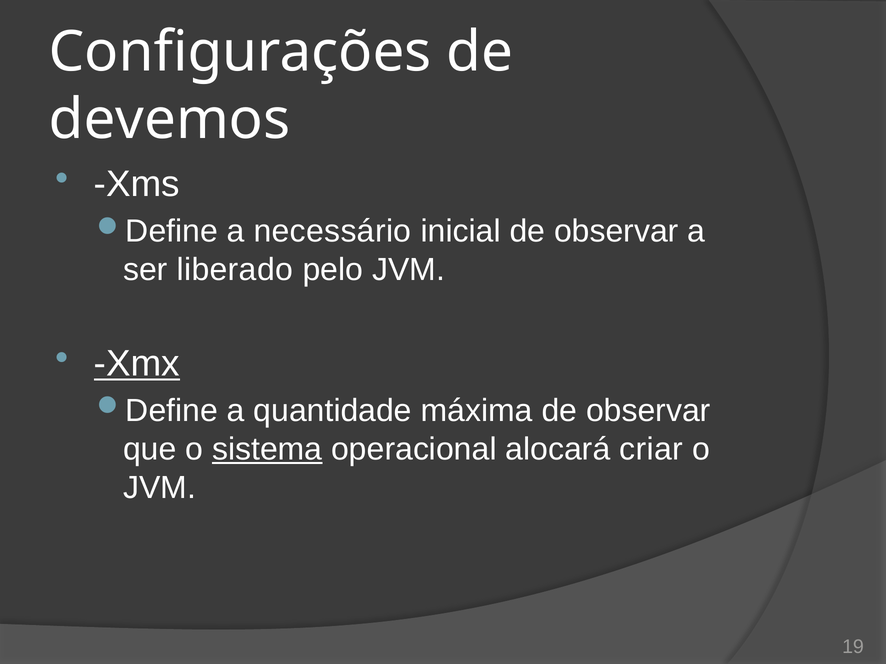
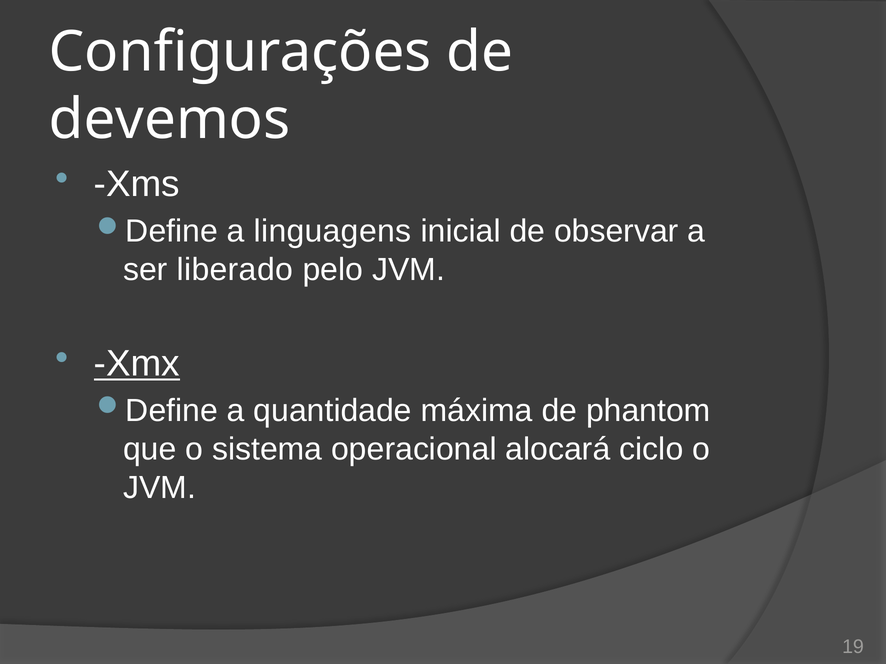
necessário: necessário -> linguagens
máxima de observar: observar -> phantom
sistema underline: present -> none
criar: criar -> ciclo
